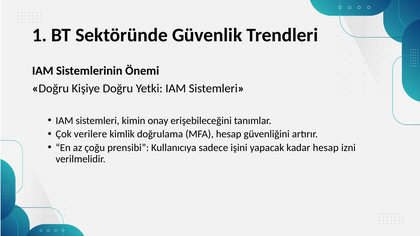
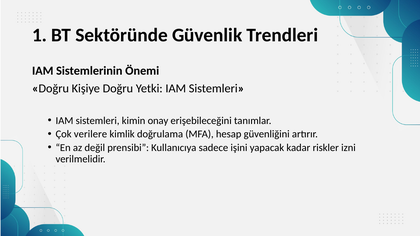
çoğu: çoğu -> değil
kadar hesap: hesap -> riskler
